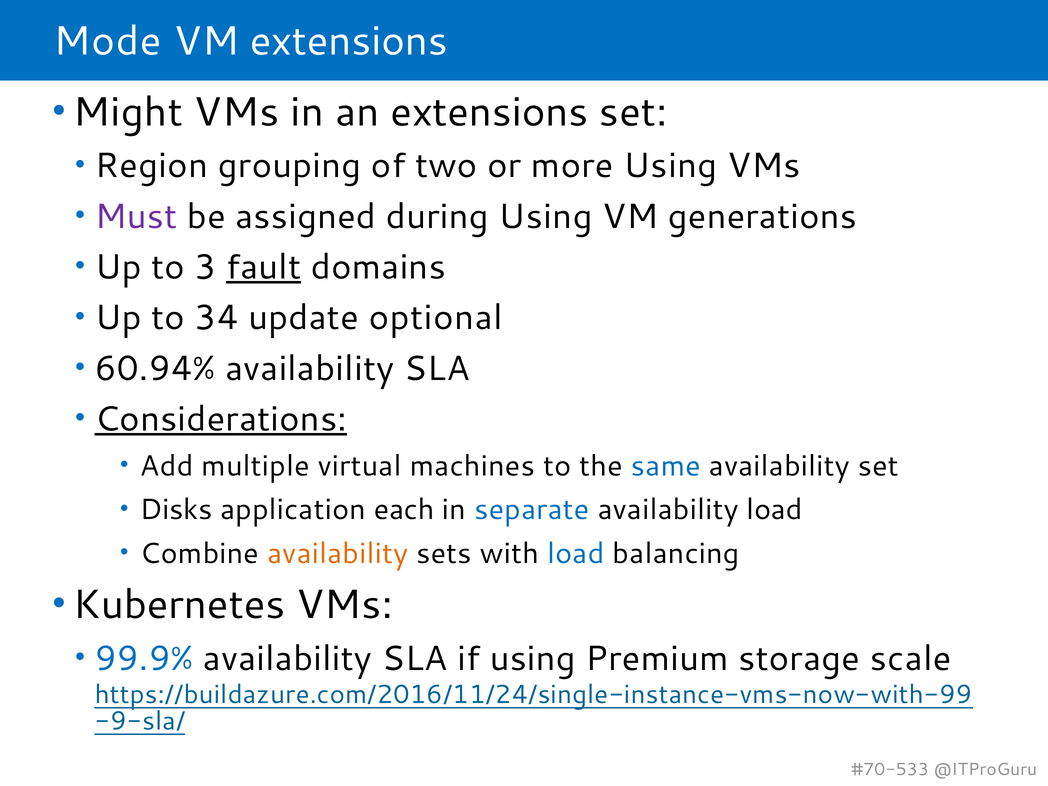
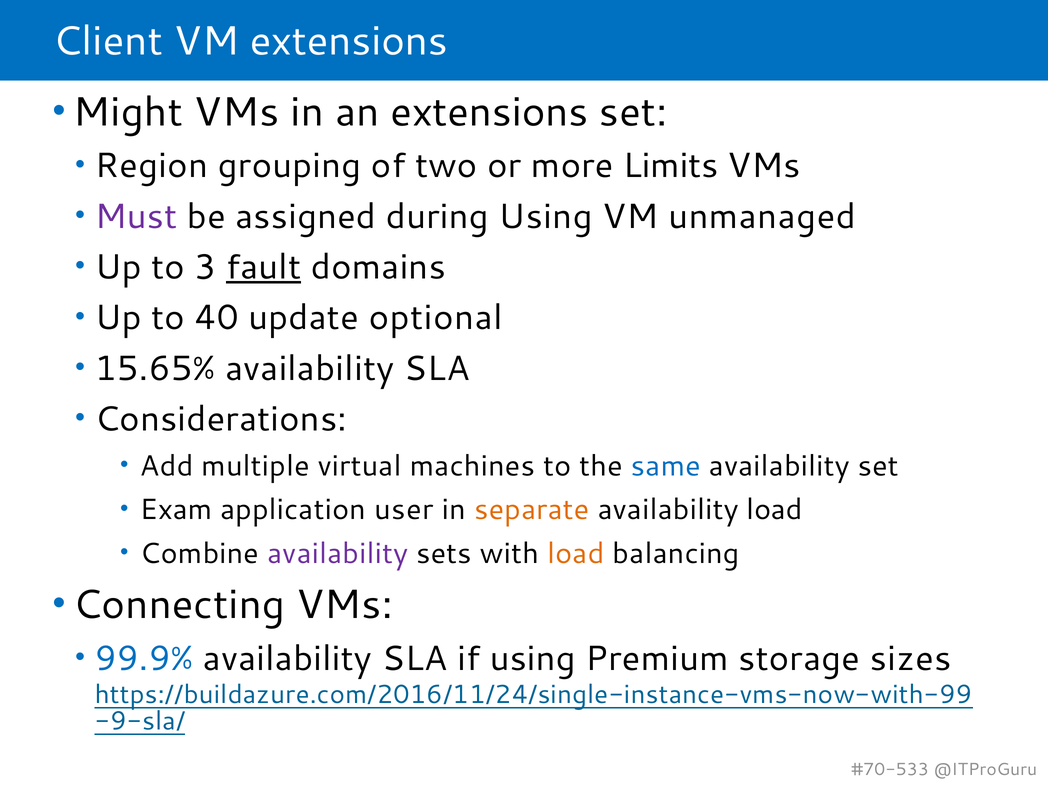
Mode: Mode -> Client
more Using: Using -> Limits
generations: generations -> unmanaged
34: 34 -> 40
60.94%: 60.94% -> 15.65%
Considerations underline: present -> none
Disks: Disks -> Exam
each: each -> user
separate colour: blue -> orange
availability at (338, 553) colour: orange -> purple
load at (576, 553) colour: blue -> orange
Kubernetes: Kubernetes -> Connecting
scale: scale -> sizes
